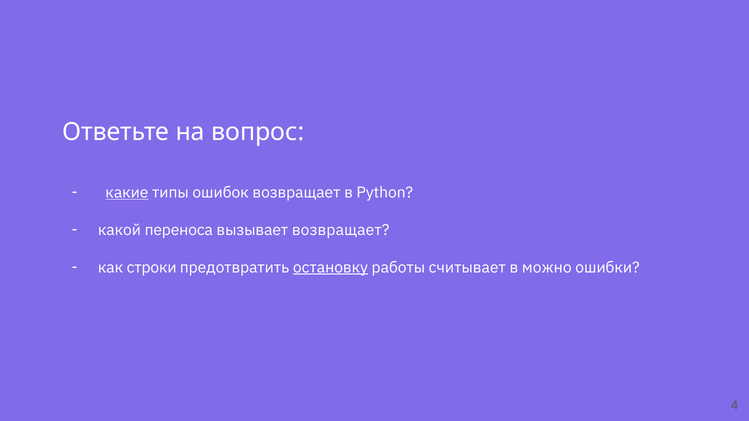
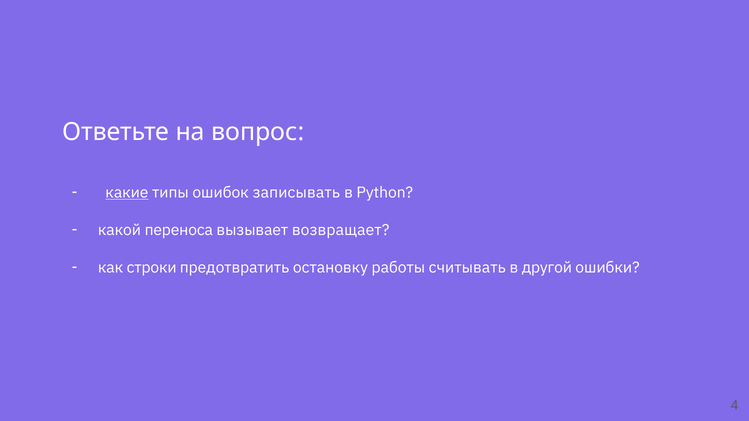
ошибок возвращает: возвращает -> записывать
остановку underline: present -> none
считывает: считывает -> считывать
можно: можно -> другой
